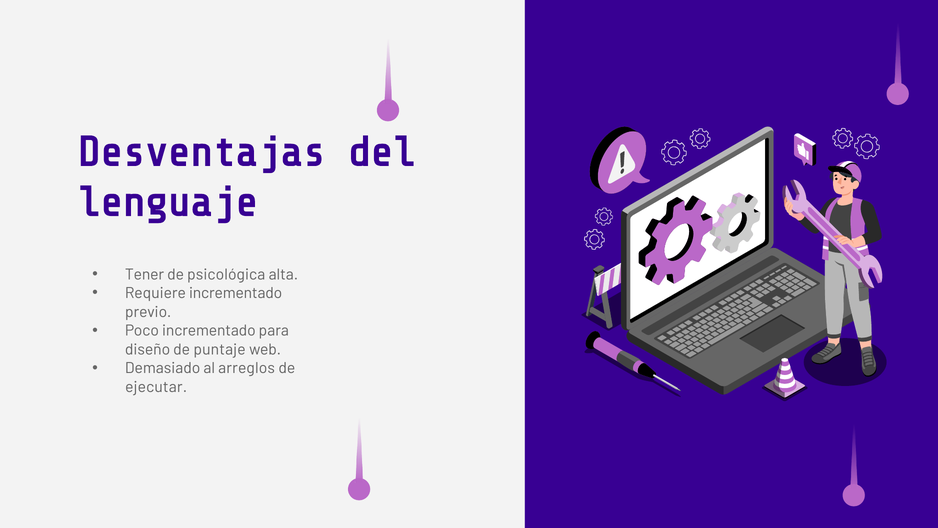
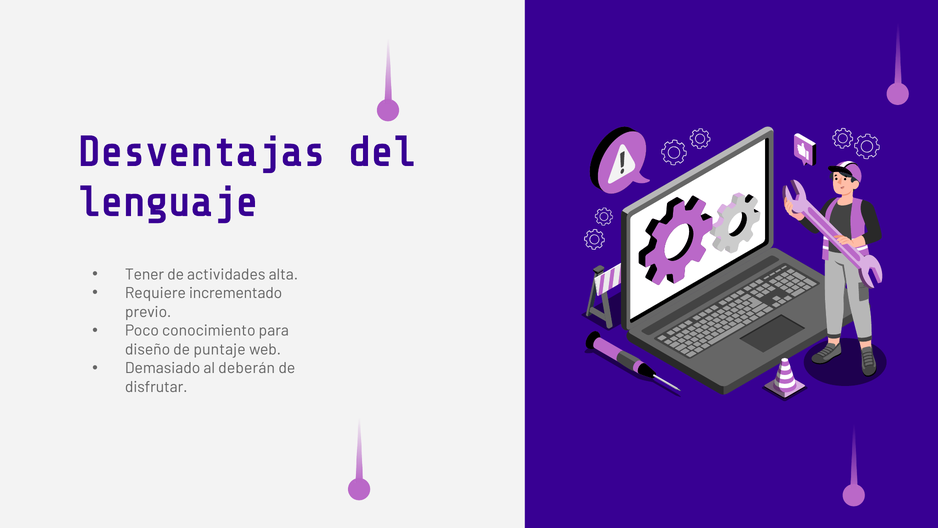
psicológica: psicológica -> actividades
Poco incrementado: incrementado -> conocimiento
arreglos: arreglos -> deberán
ejecutar: ejecutar -> disfrutar
